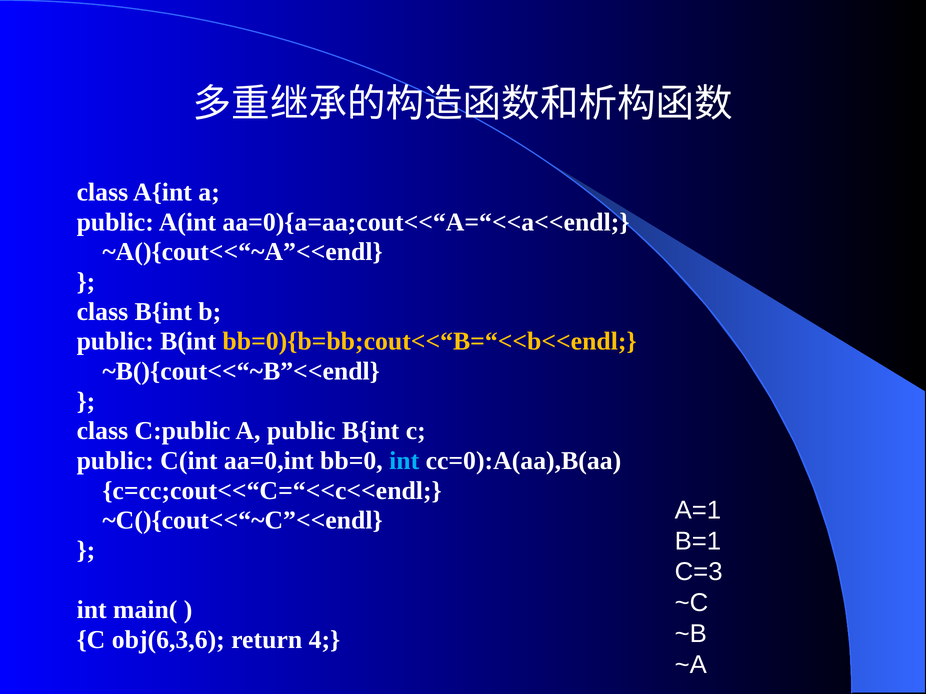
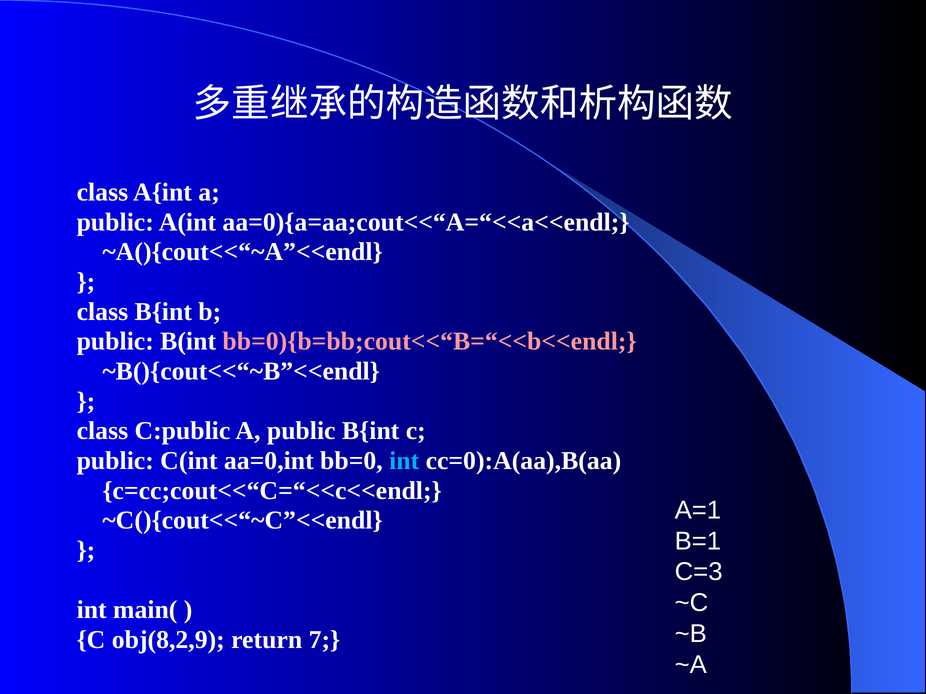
bb=0){b=bb;cout<<“B=“<<b<<endl colour: yellow -> pink
obj(6,3,6: obj(6,3,6 -> obj(8,2,9
4: 4 -> 7
